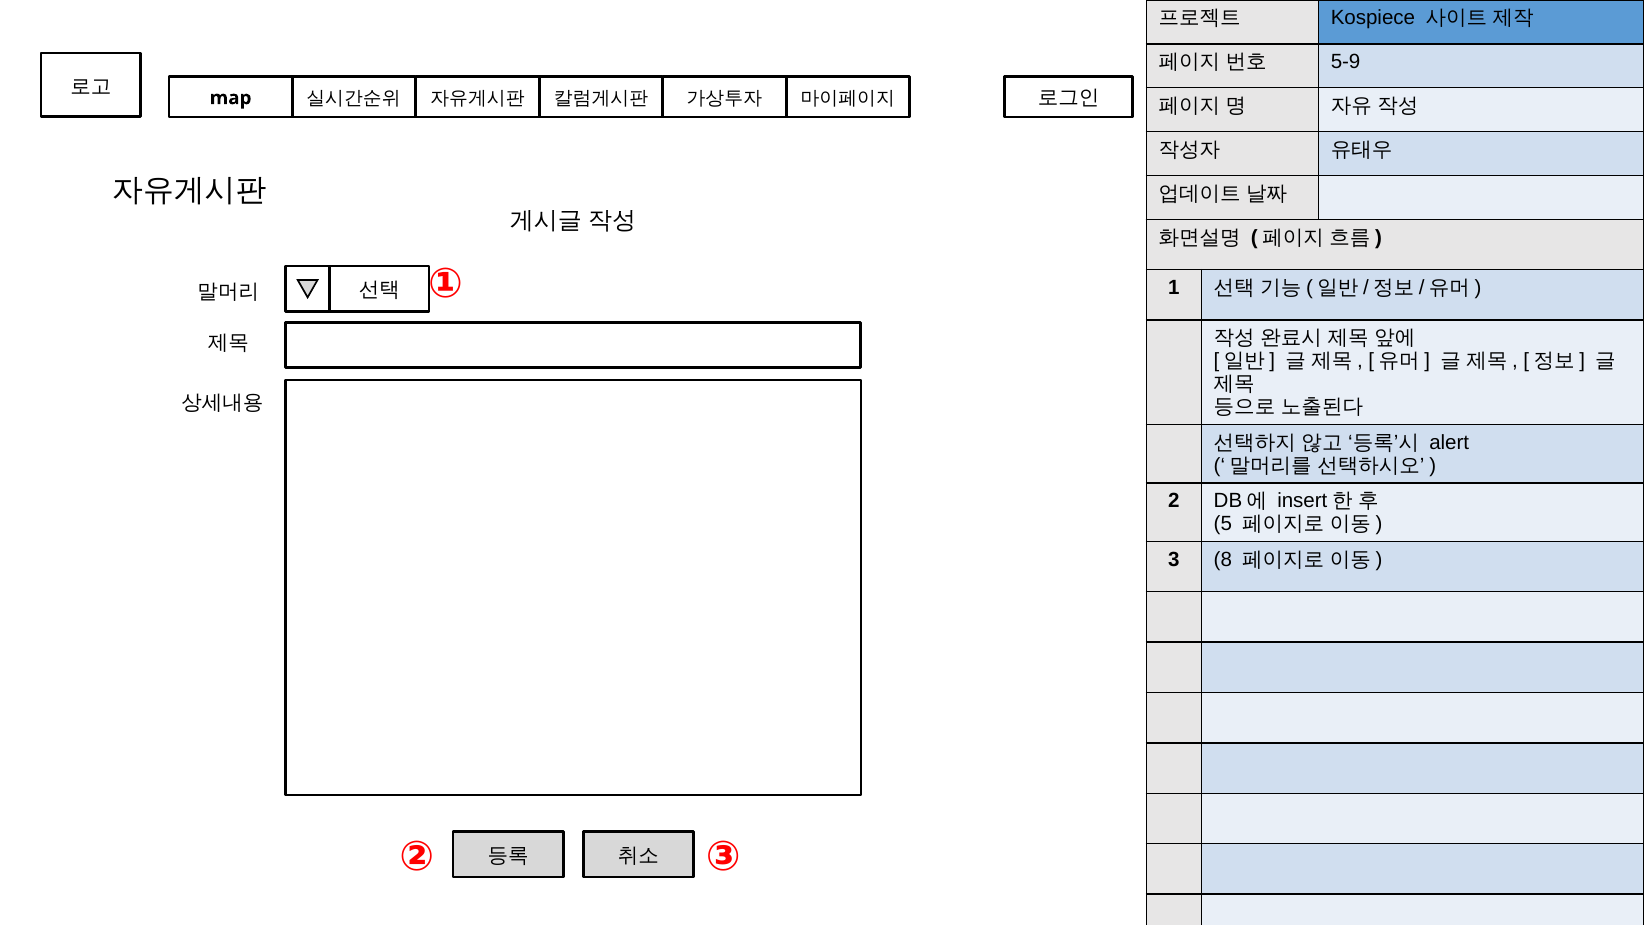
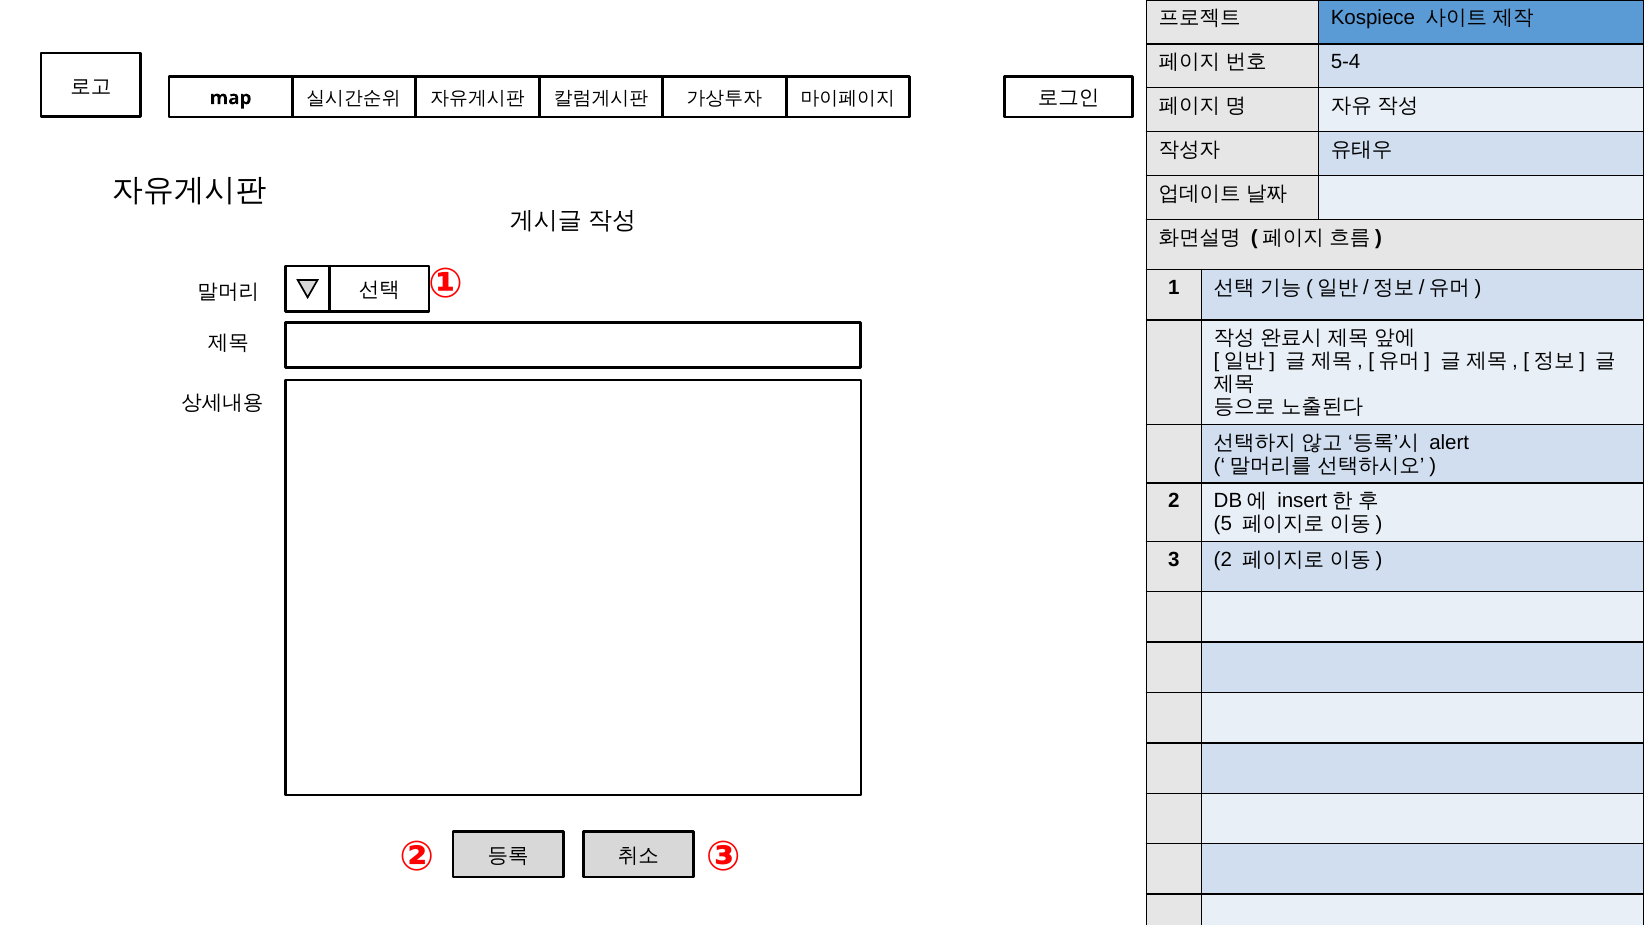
5-9: 5-9 -> 5-4
3 8: 8 -> 2
